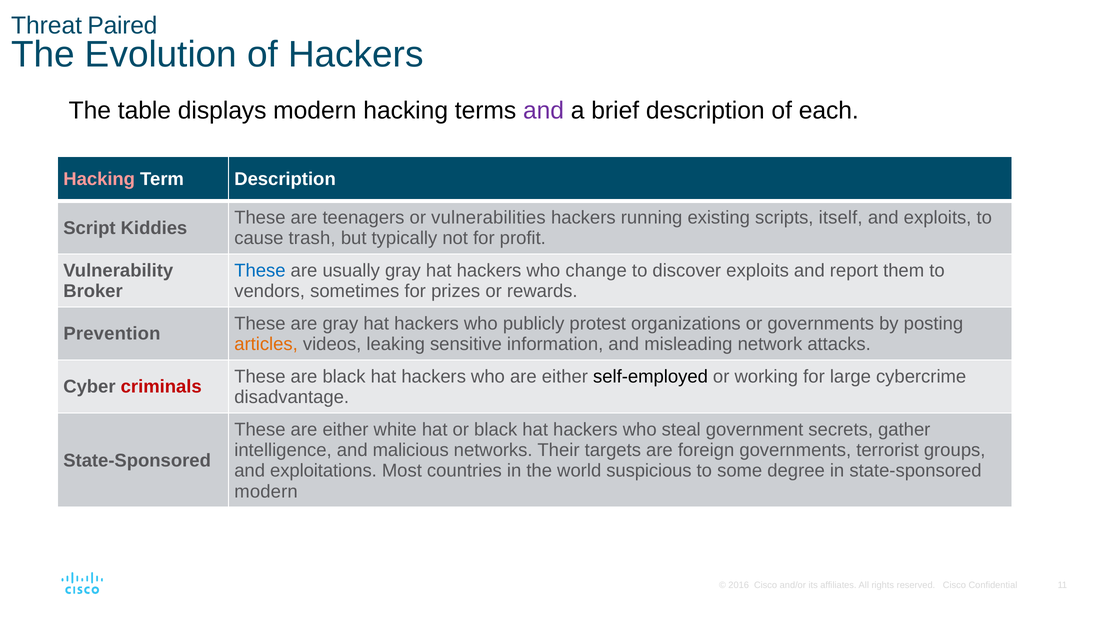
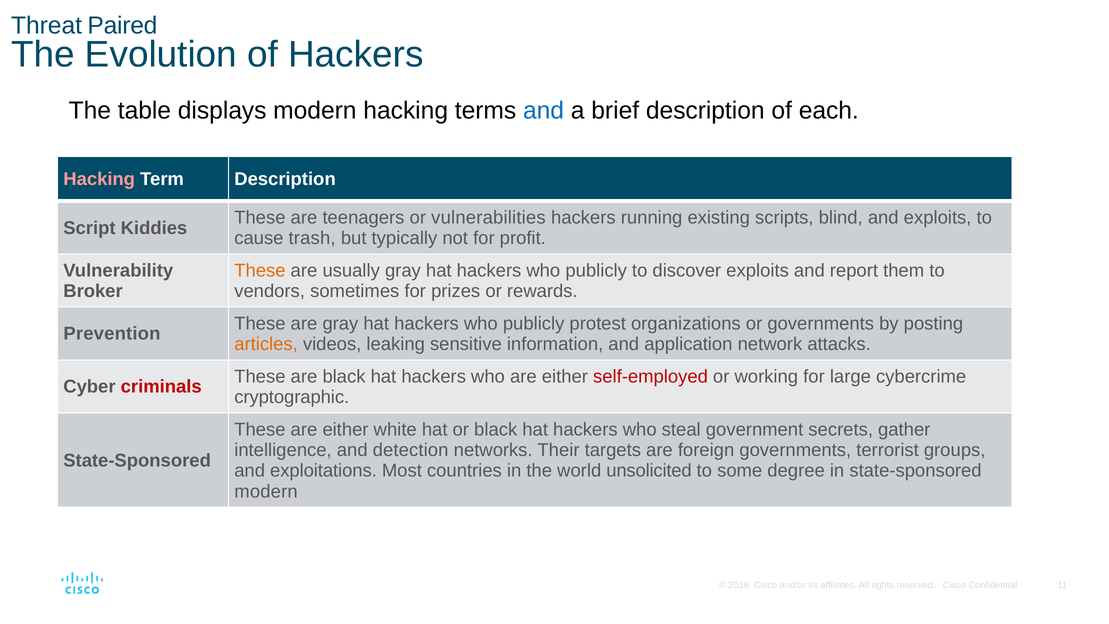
and at (544, 111) colour: purple -> blue
itself: itself -> blind
These at (260, 271) colour: blue -> orange
change at (596, 271): change -> publicly
misleading: misleading -> application
self-employed colour: black -> red
disadvantage: disadvantage -> cryptographic
malicious: malicious -> detection
suspicious: suspicious -> unsolicited
